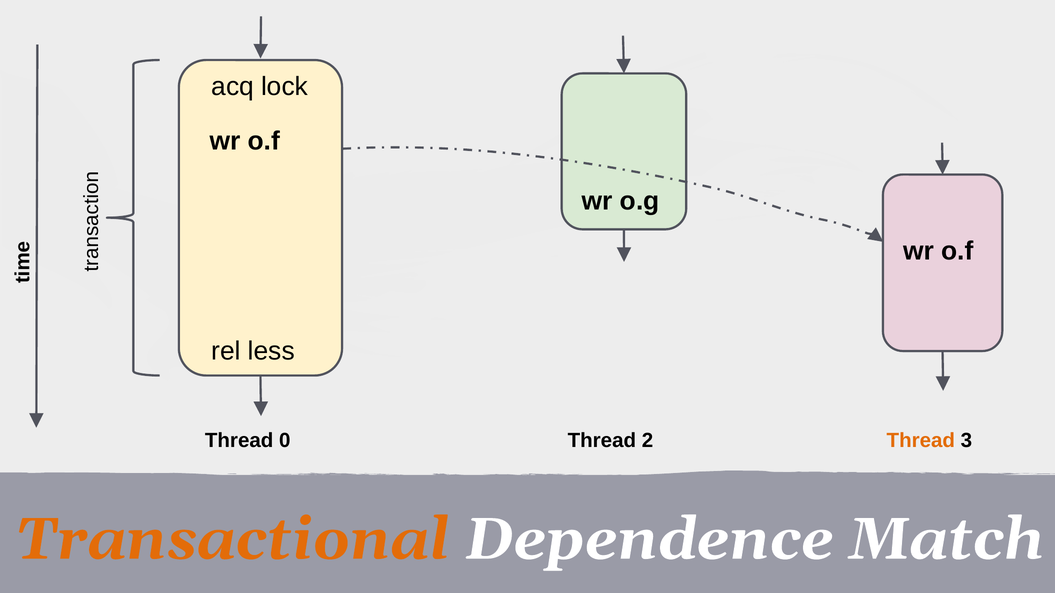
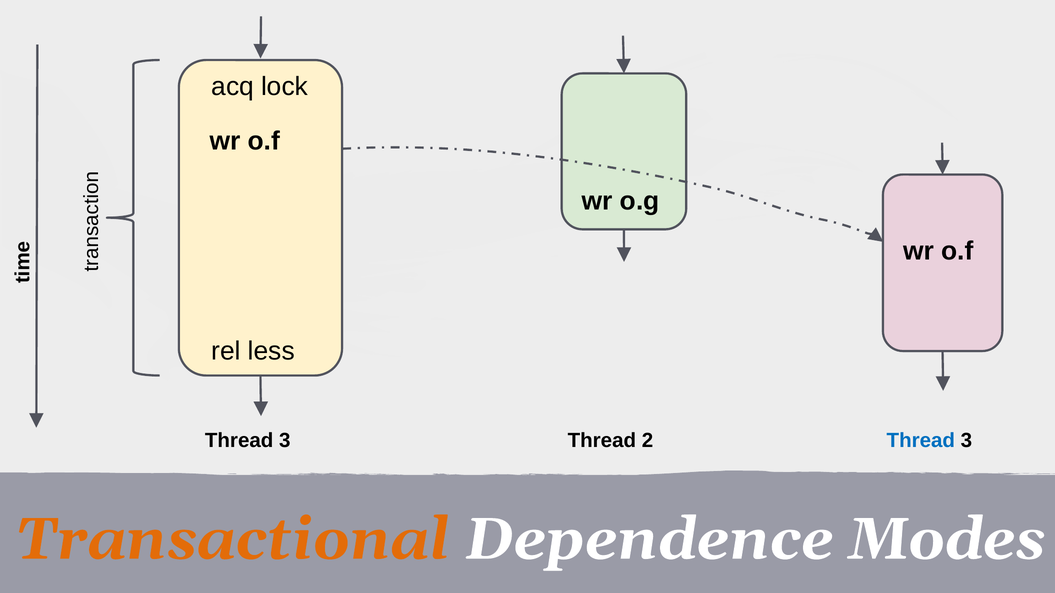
0 at (285, 441): 0 -> 3
Thread at (921, 441) colour: orange -> blue
Match: Match -> Modes
